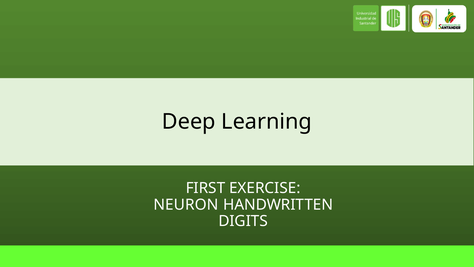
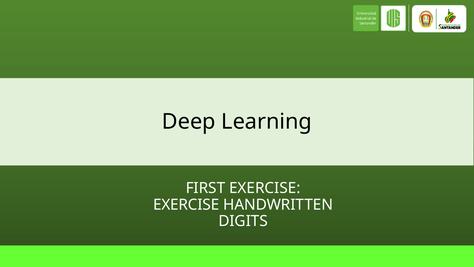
NEURON at (186, 204): NEURON -> EXERCISE
